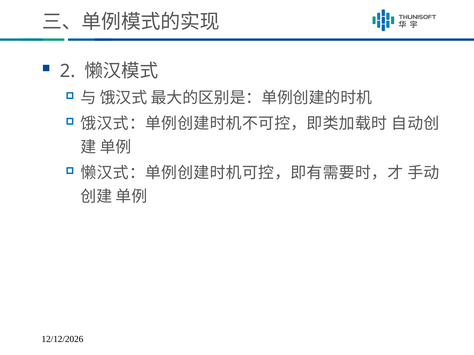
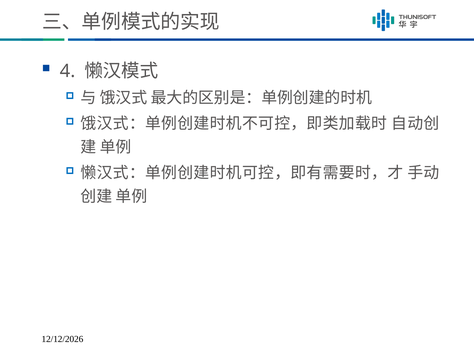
2: 2 -> 4
